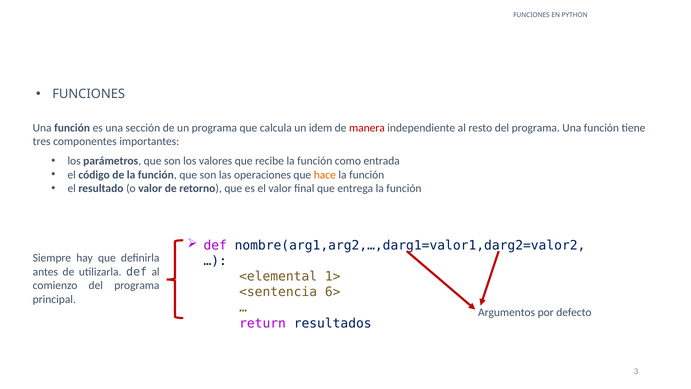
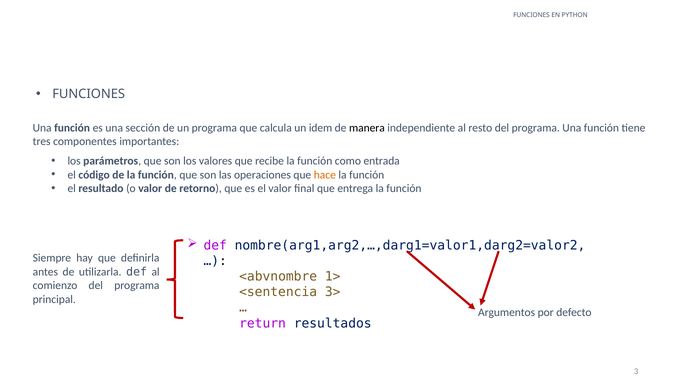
manera colour: red -> black
<elemental: <elemental -> <abvnombre
6>: 6> -> 3>
